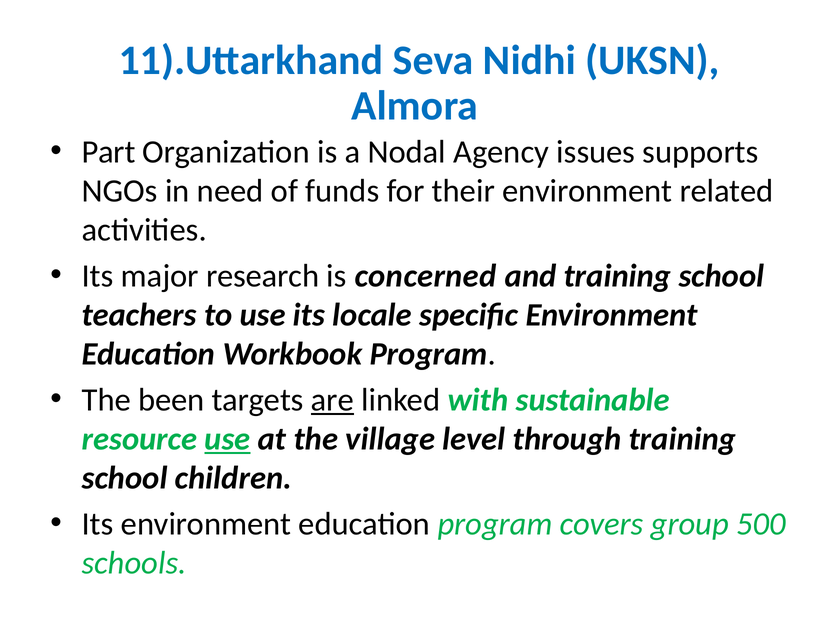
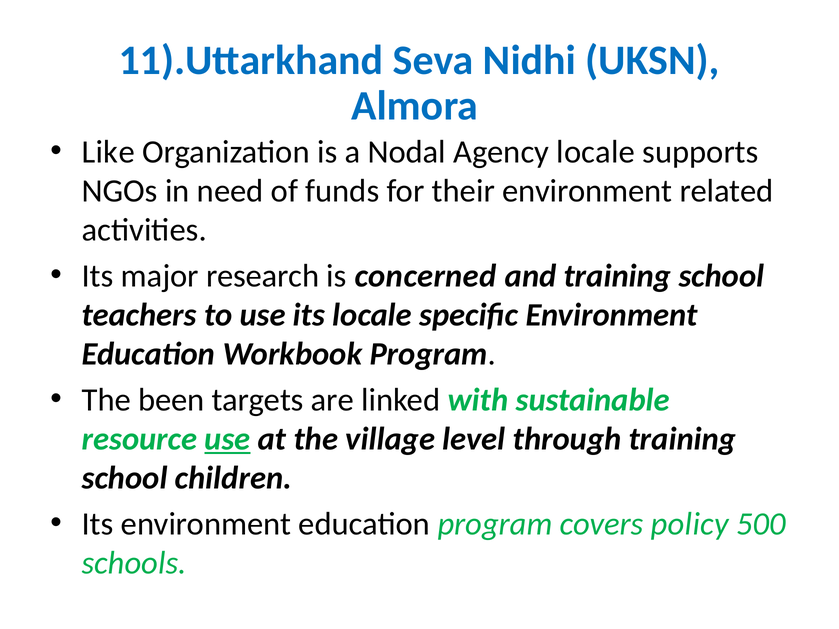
Part: Part -> Like
Agency issues: issues -> locale
are underline: present -> none
group: group -> policy
